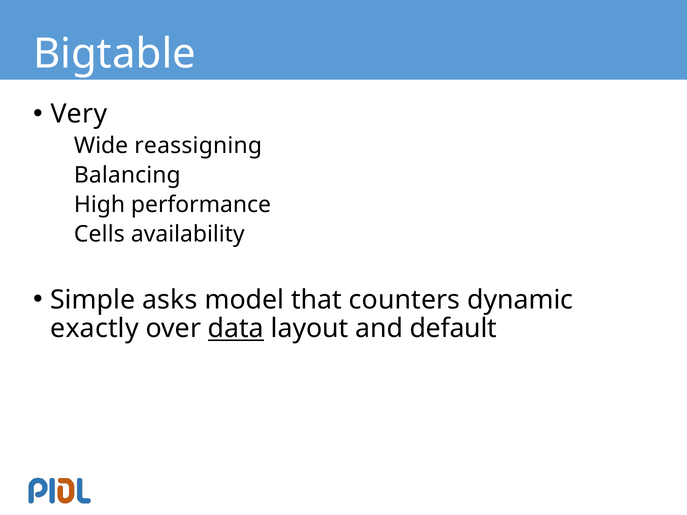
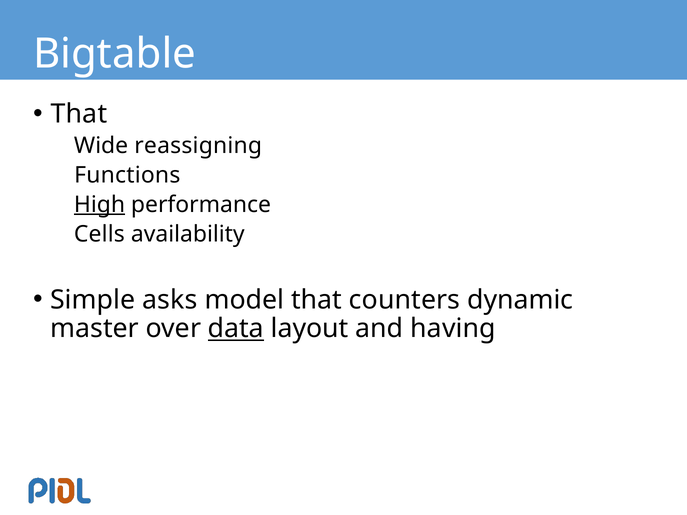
Very at (79, 114): Very -> That
Balancing: Balancing -> Functions
High underline: none -> present
exactly: exactly -> master
default: default -> having
